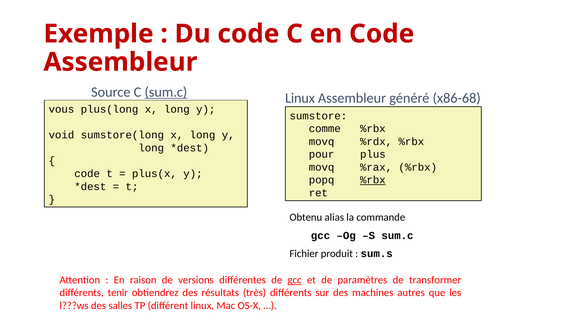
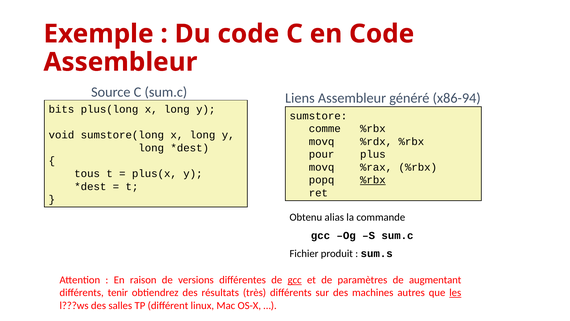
sum.c at (166, 92) underline: present -> none
Linux at (300, 98): Linux -> Liens
x86-68: x86-68 -> x86-94
vous: vous -> bits
code at (87, 173): code -> tous
transformer: transformer -> augmentant
les underline: none -> present
